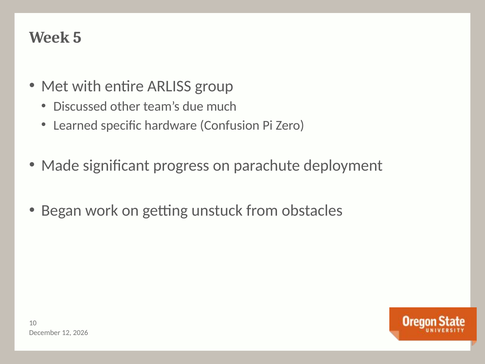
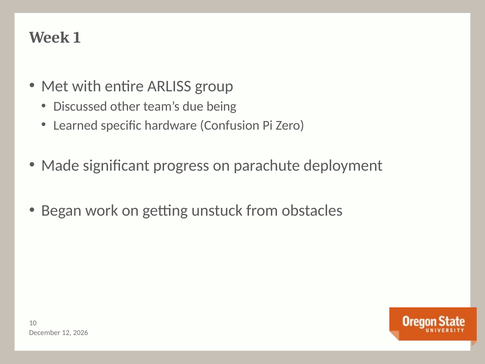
5: 5 -> 1
much: much -> being
